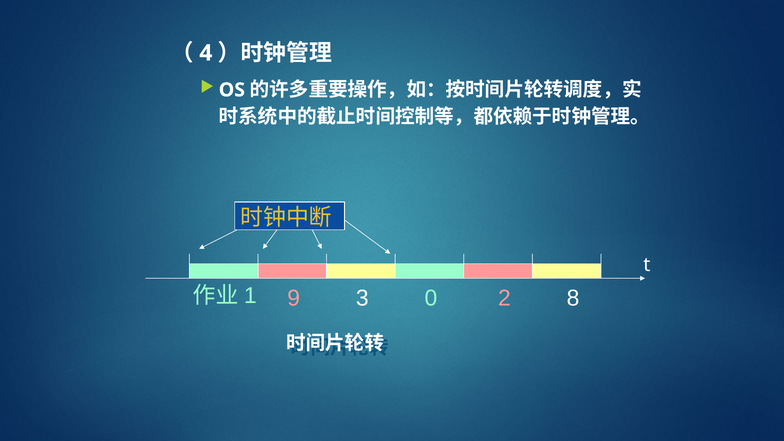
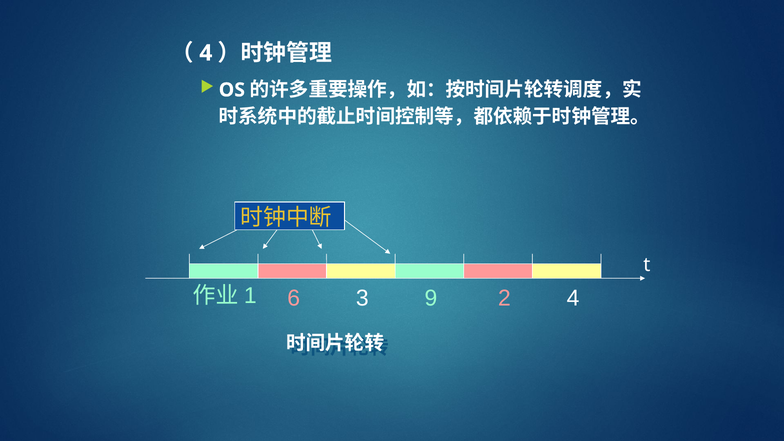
9: 9 -> 6
0: 0 -> 9
2 8: 8 -> 4
